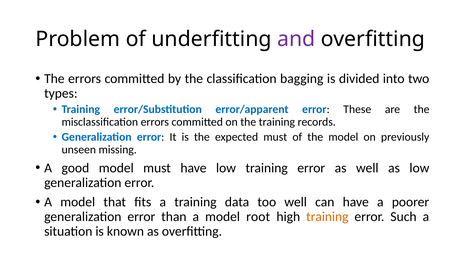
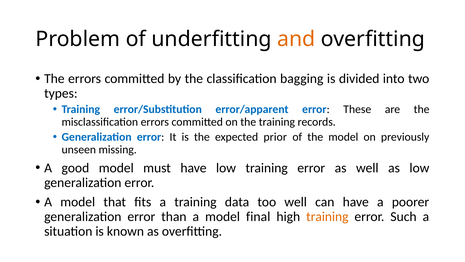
and colour: purple -> orange
expected must: must -> prior
root: root -> final
